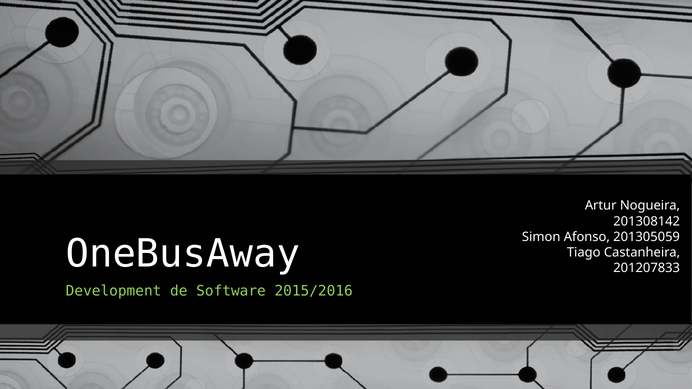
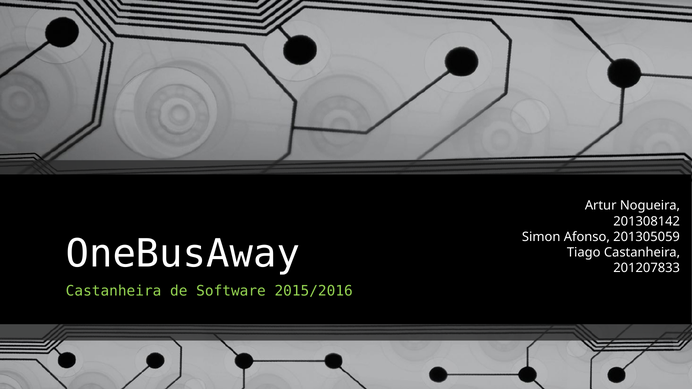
Development at (114, 291): Development -> Castanheira
